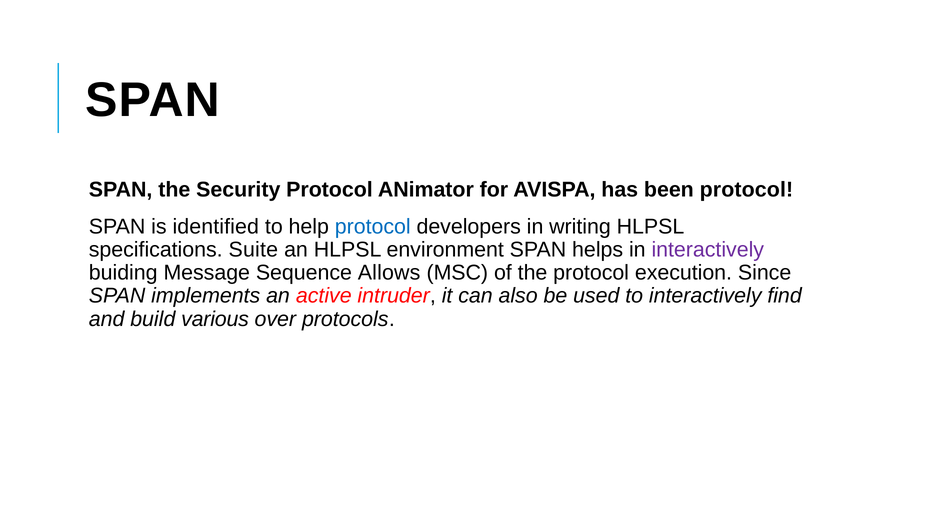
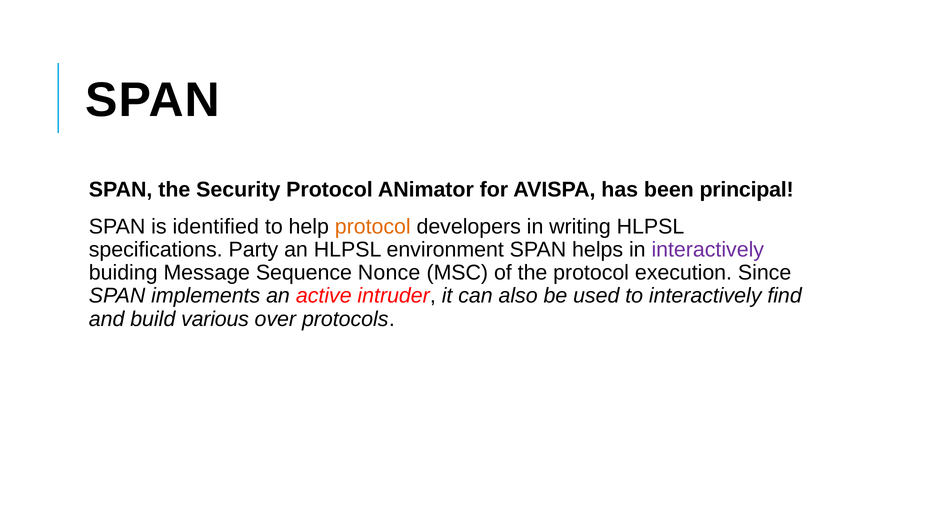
been protocol: protocol -> principal
protocol at (373, 227) colour: blue -> orange
Suite: Suite -> Party
Allows: Allows -> Nonce
